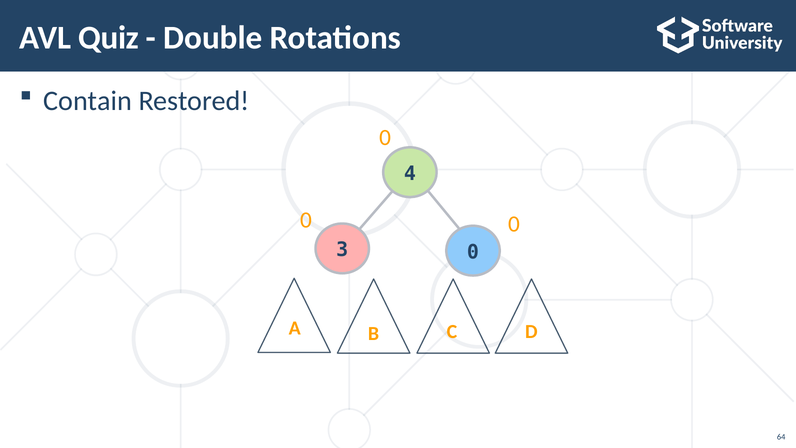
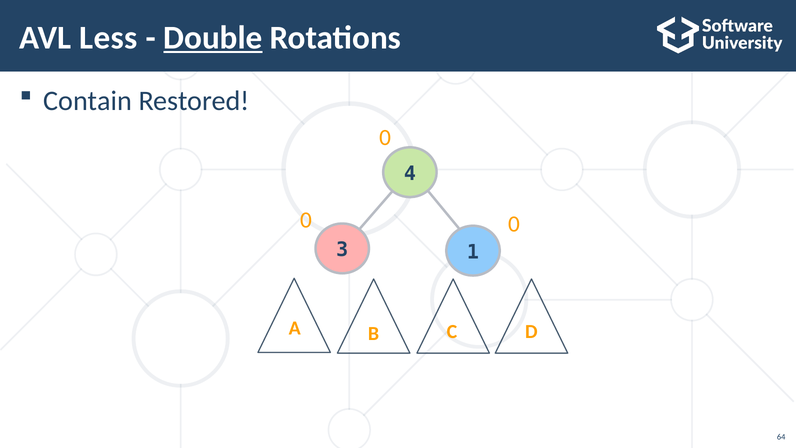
Quiz: Quiz -> Less
Double underline: none -> present
3 0: 0 -> 1
